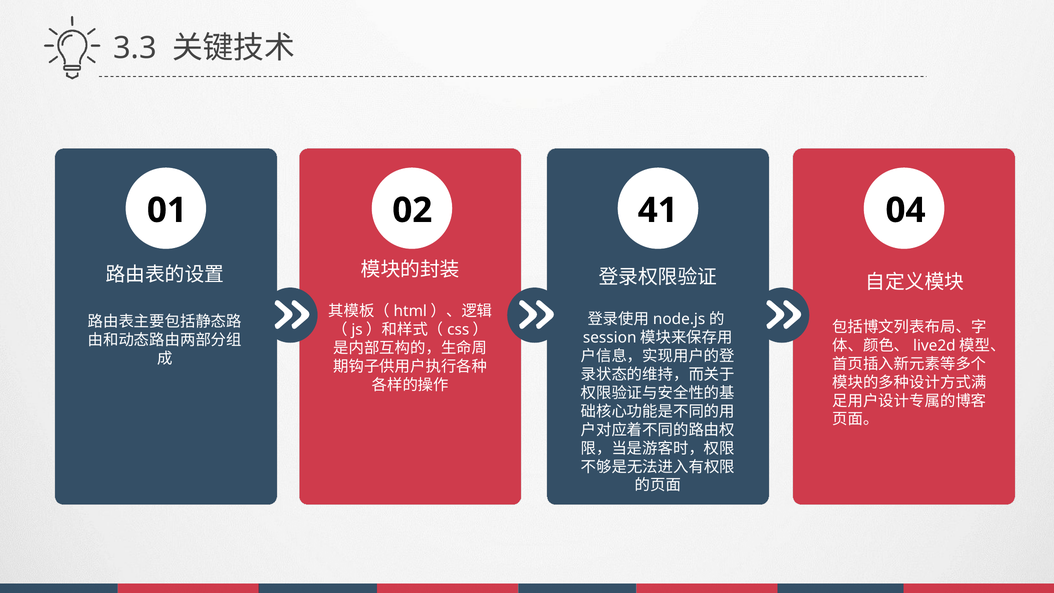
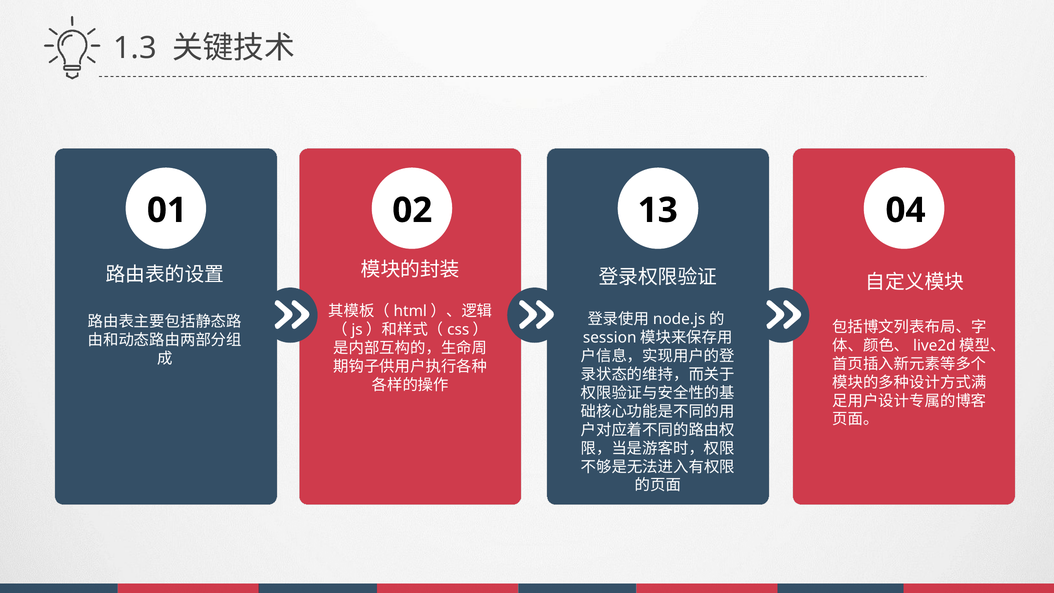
3.3: 3.3 -> 1.3
41: 41 -> 13
